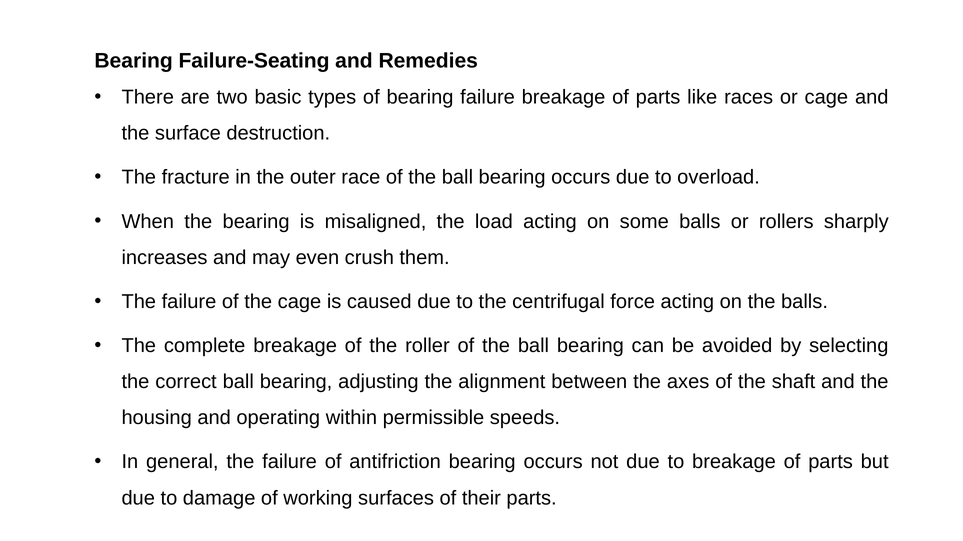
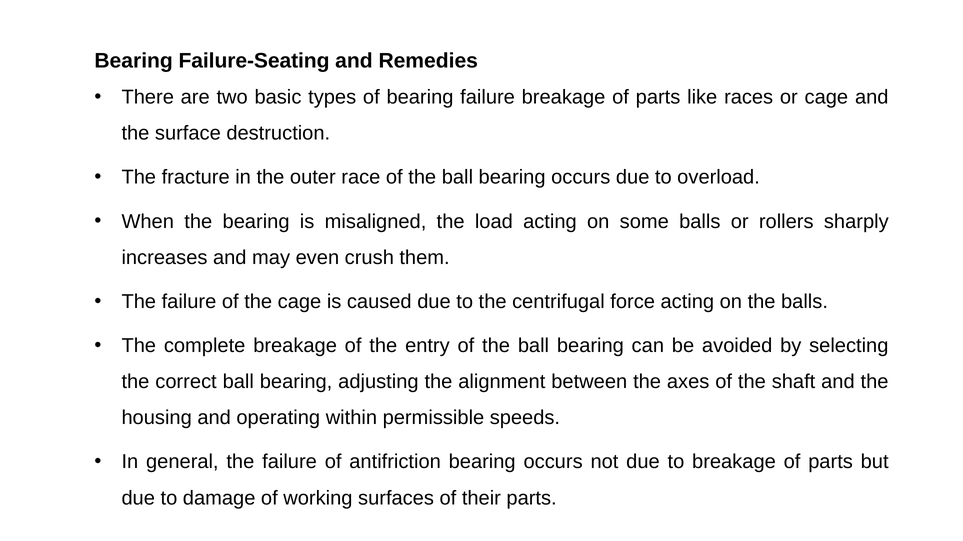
roller: roller -> entry
